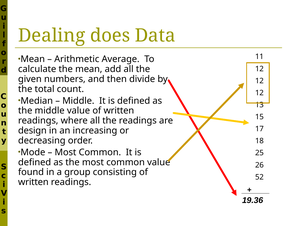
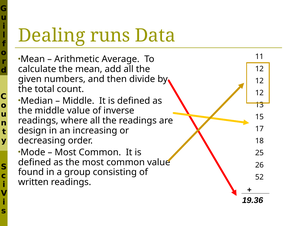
does: does -> runs
value of written: written -> inverse
